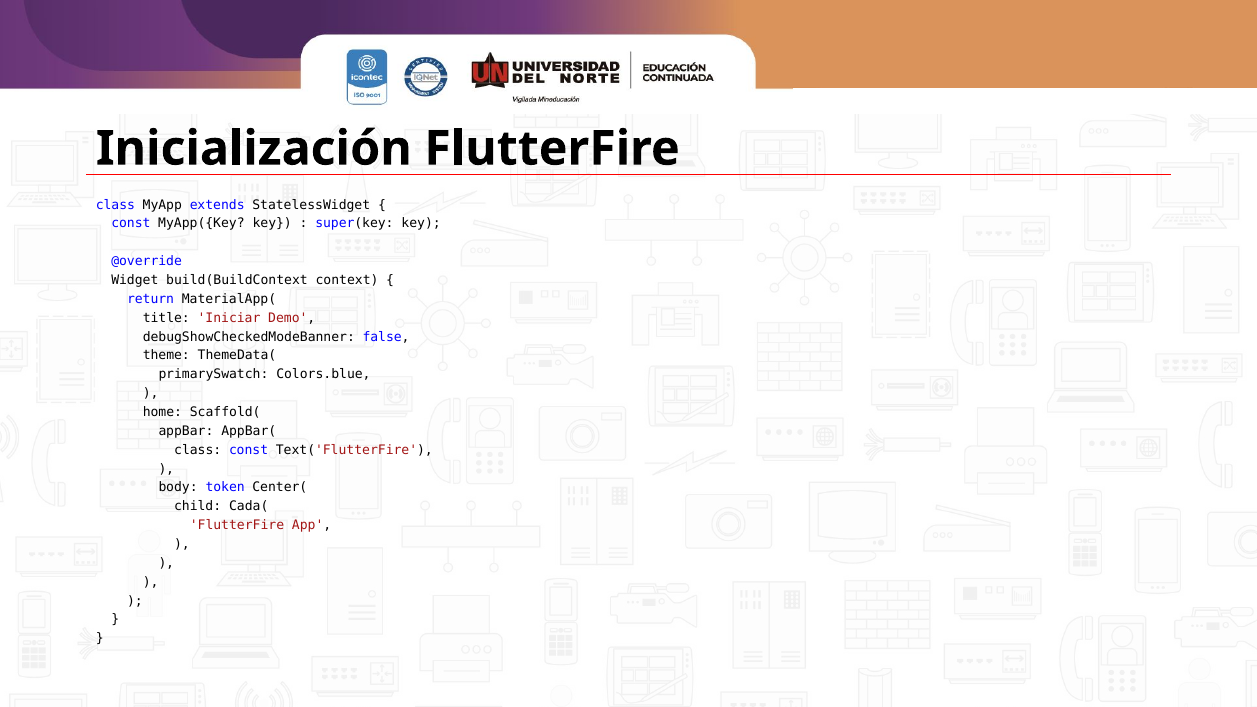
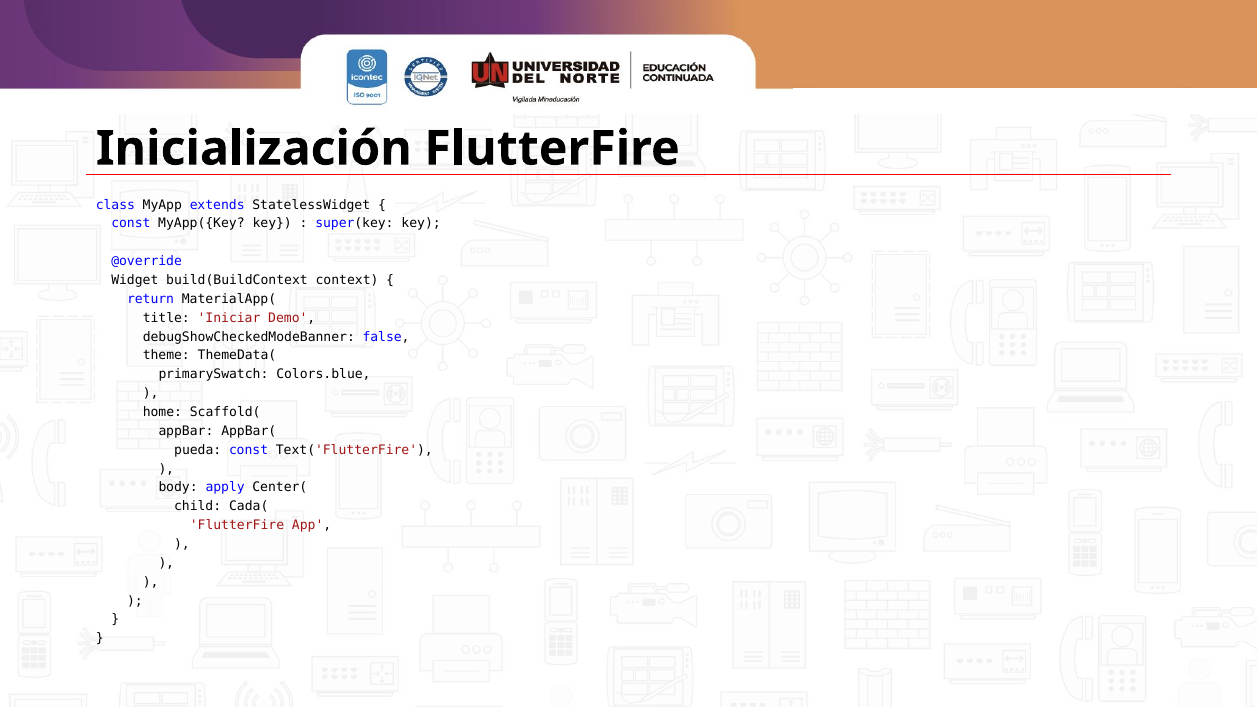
class at (198, 450): class -> pueda
token: token -> apply
